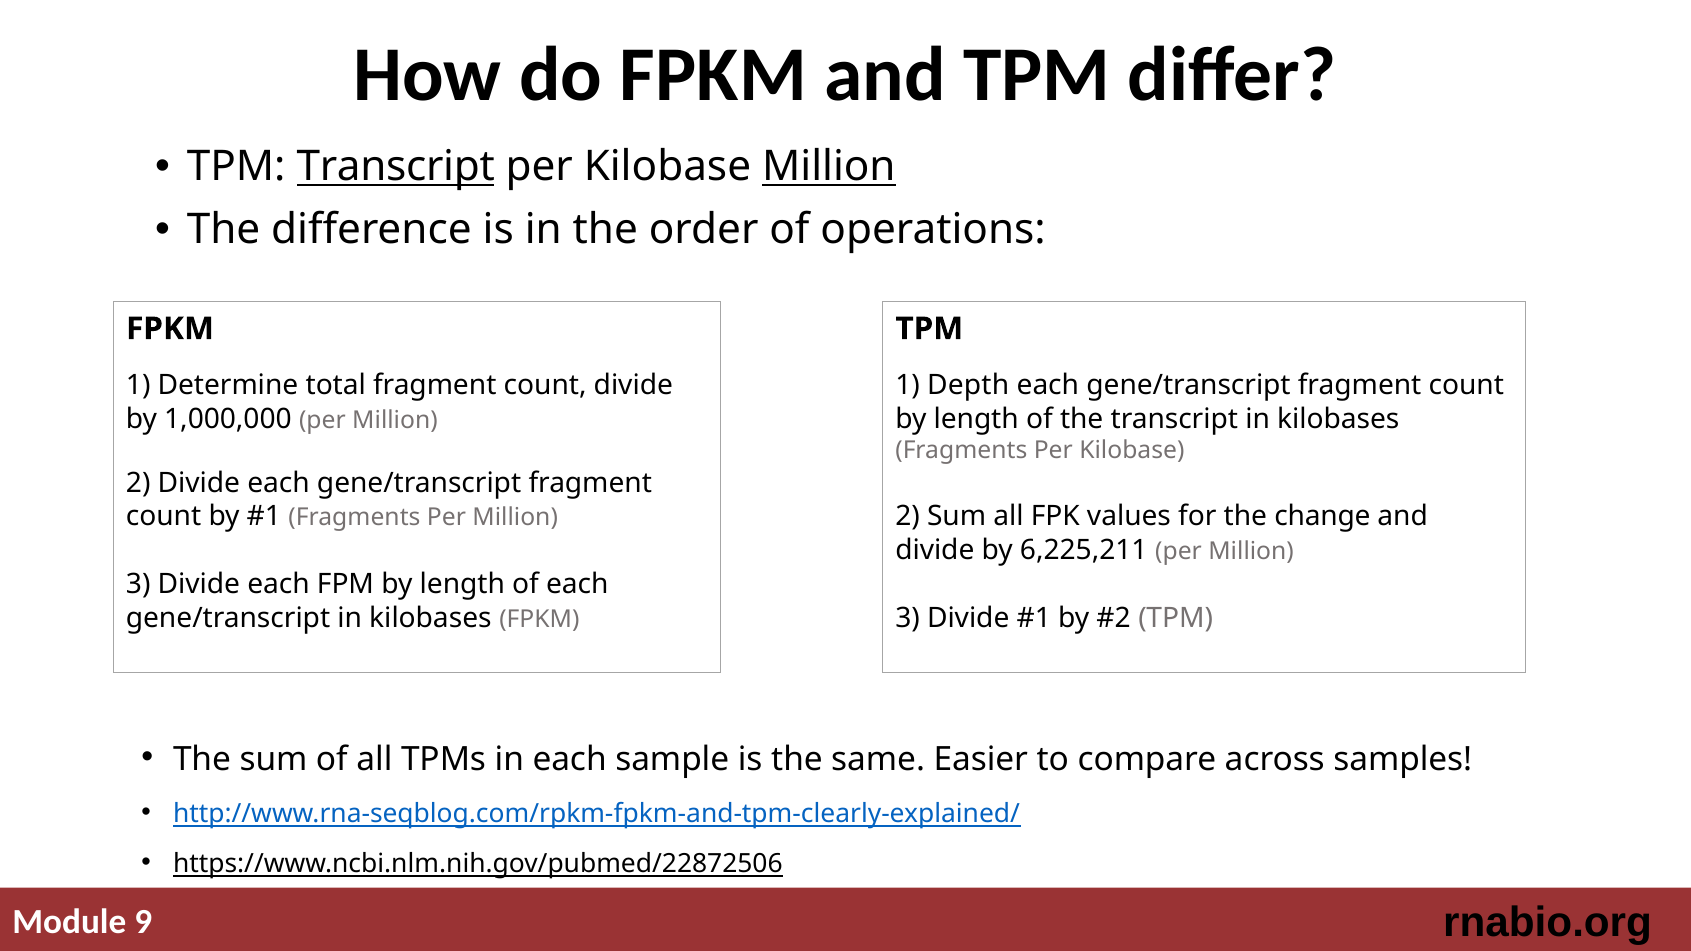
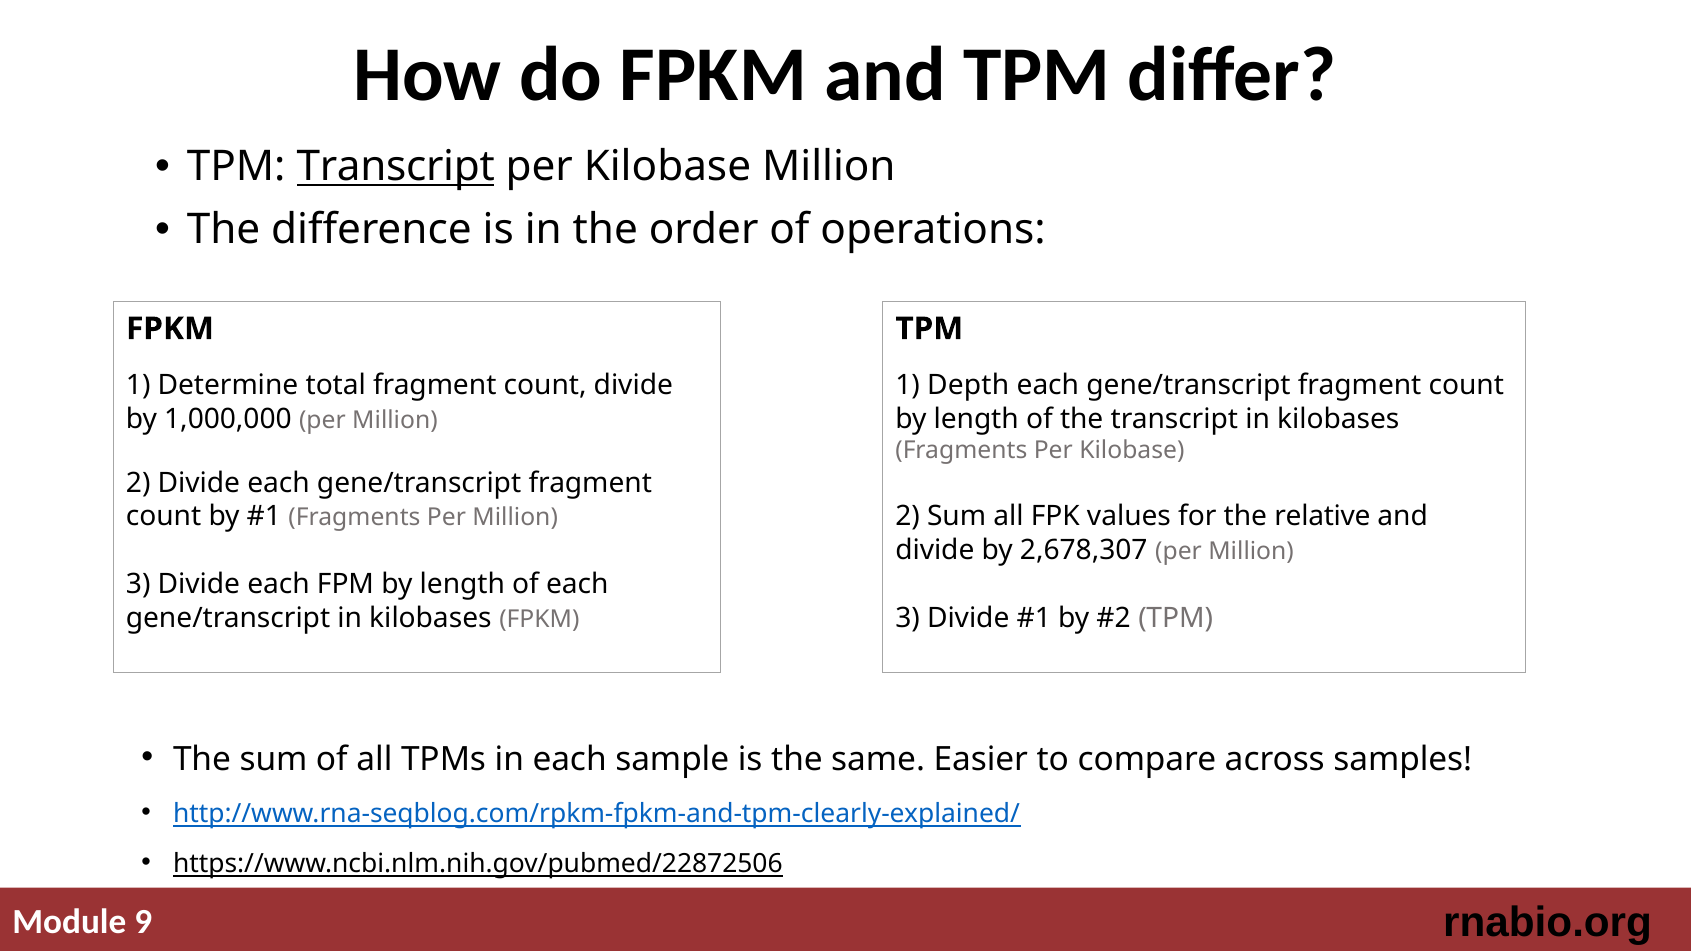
Million at (829, 167) underline: present -> none
change: change -> relative
6,225,211: 6,225,211 -> 2,678,307
